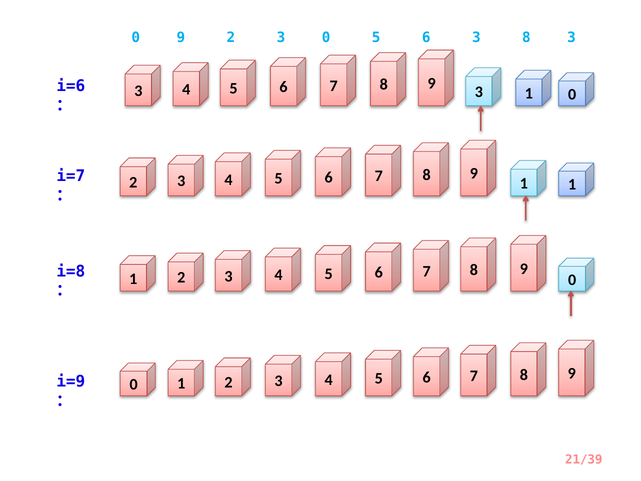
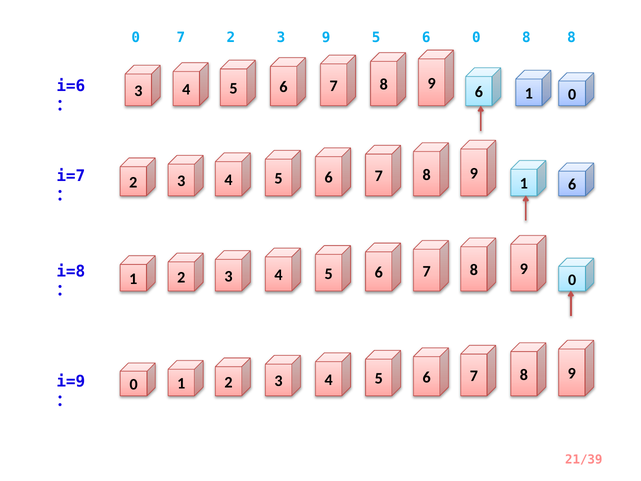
0 9: 9 -> 7
3 0: 0 -> 9
6 3: 3 -> 0
8 3: 3 -> 8
3 3: 3 -> 6
1 1: 1 -> 6
